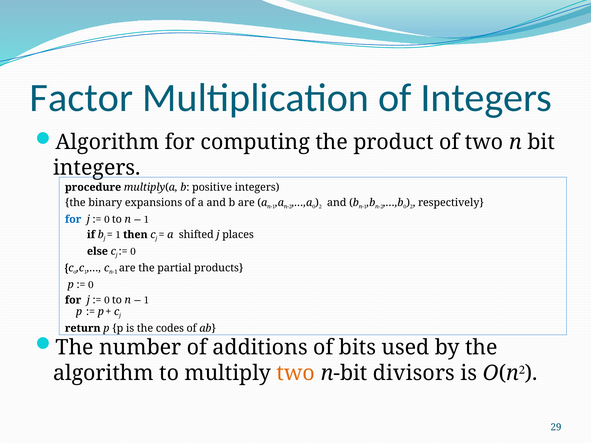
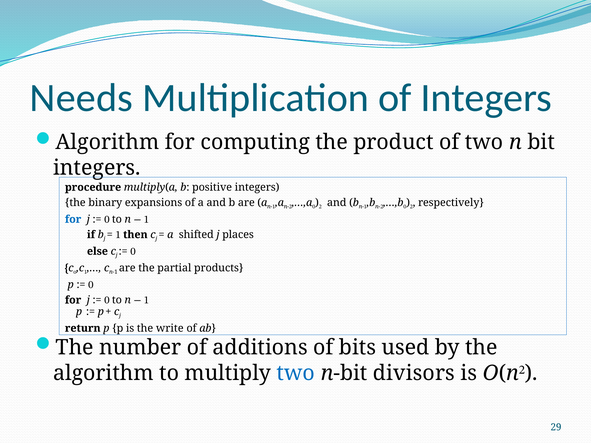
Factor: Factor -> Needs
codes: codes -> write
two at (296, 373) colour: orange -> blue
